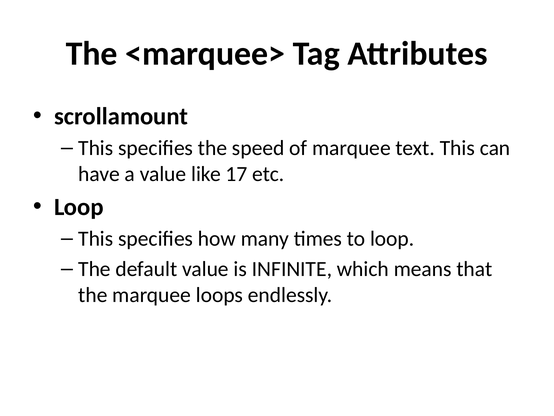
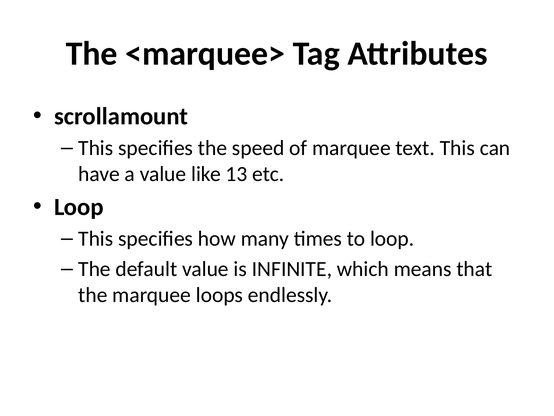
17: 17 -> 13
